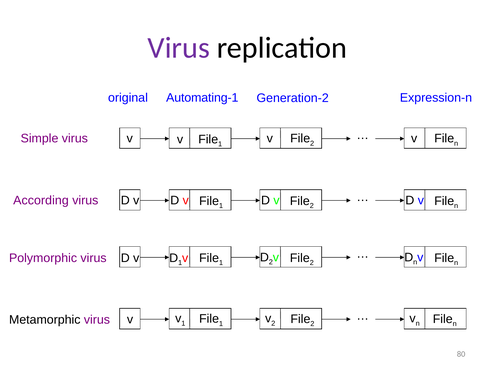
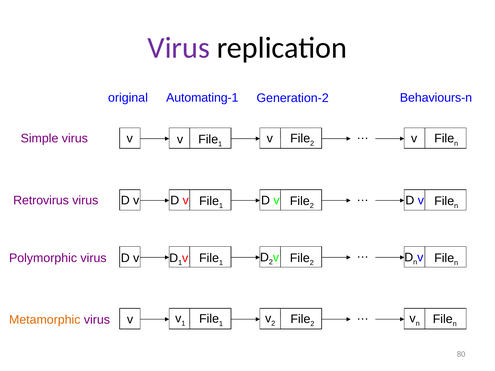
Expression-n: Expression-n -> Behaviours-n
According: According -> Retrovirus
Metamorphic colour: black -> orange
